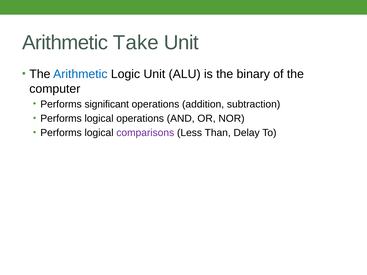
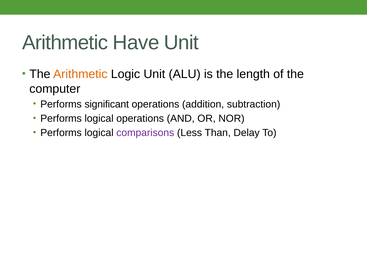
Take: Take -> Have
Arithmetic at (80, 74) colour: blue -> orange
binary: binary -> length
